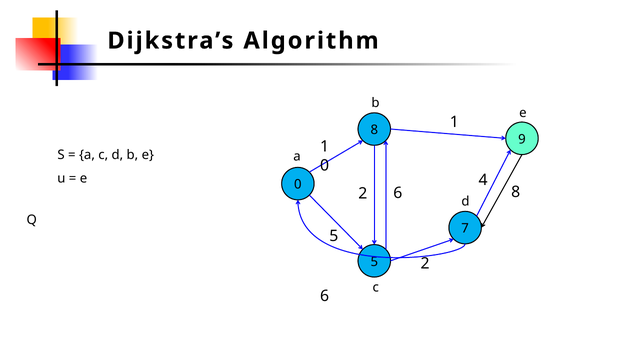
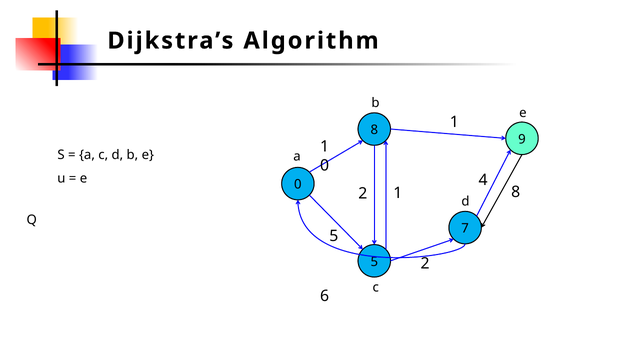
2 6: 6 -> 1
